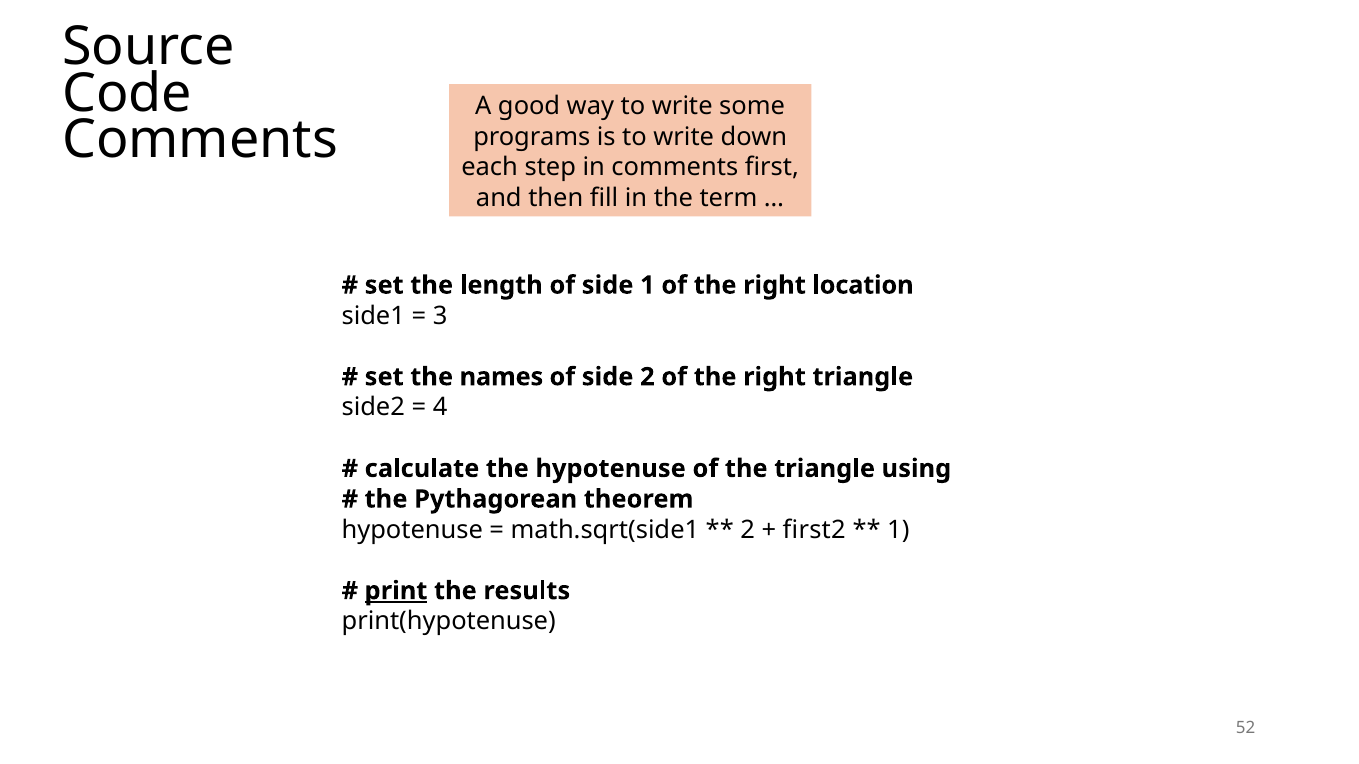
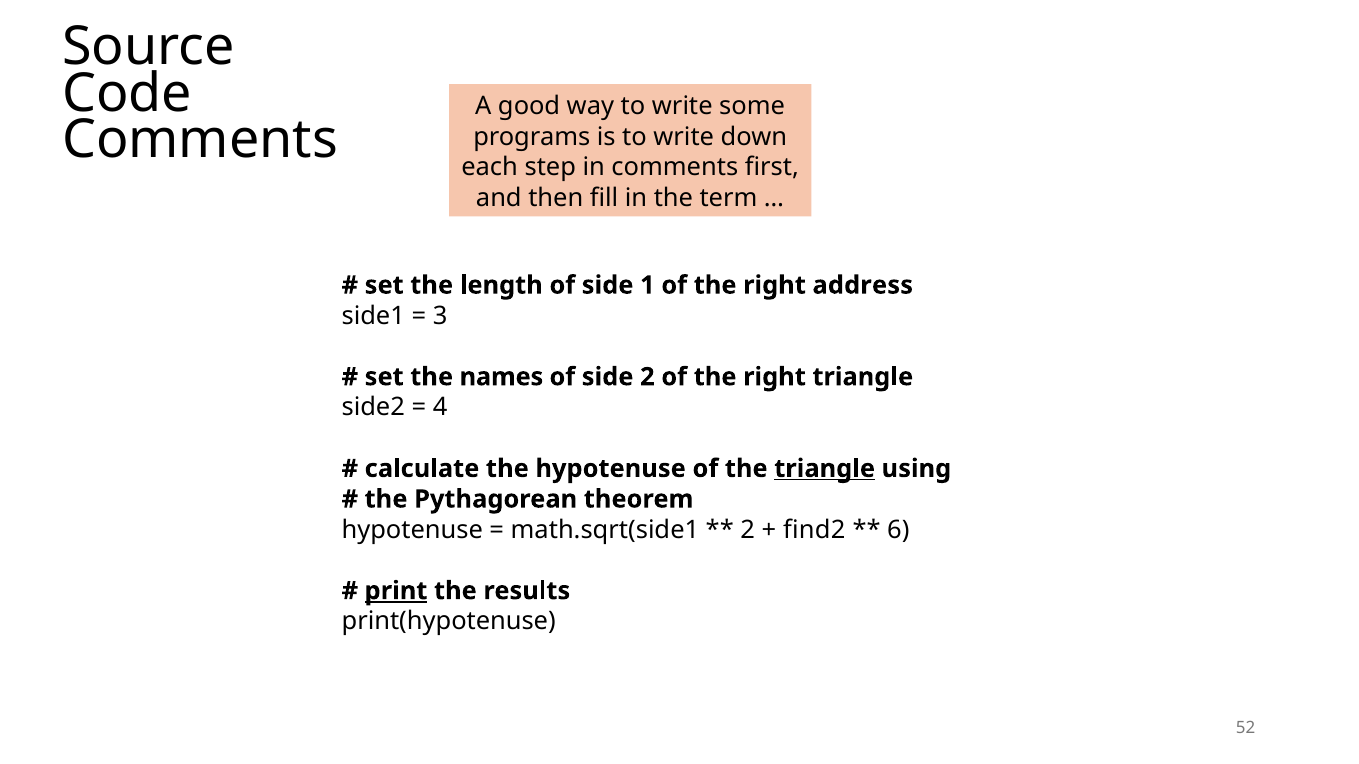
location: location -> address
triangle at (825, 469) underline: none -> present
first2: first2 -> find2
1 at (898, 530): 1 -> 6
